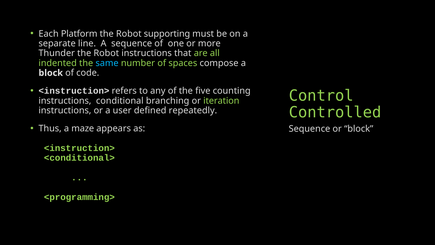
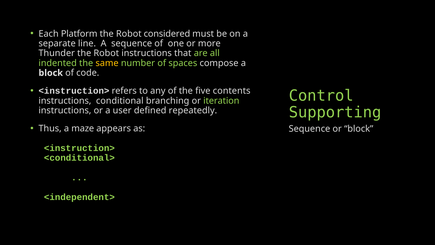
supporting: supporting -> considered
same colour: light blue -> yellow
counting: counting -> contents
Controlled: Controlled -> Supporting
<programming>: <programming> -> <independent>
